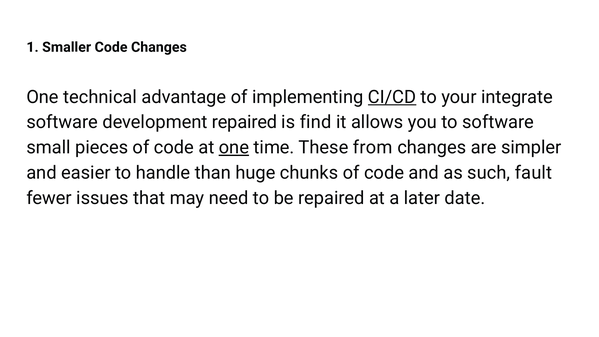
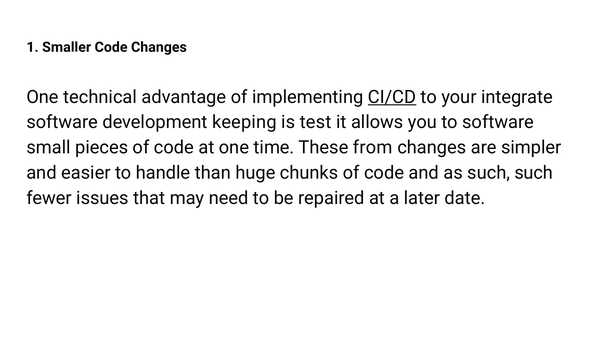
development repaired: repaired -> keeping
find: find -> test
one at (234, 147) underline: present -> none
such fault: fault -> such
